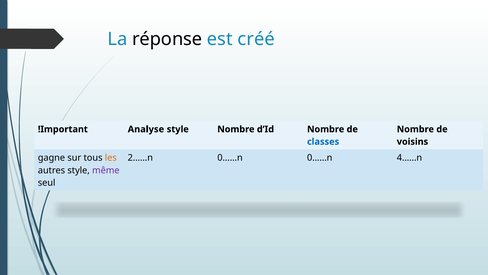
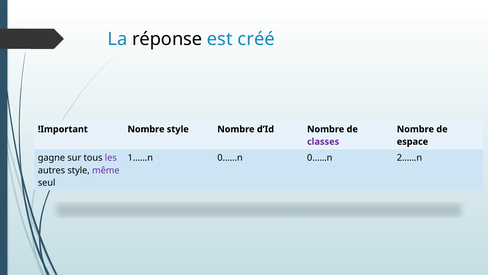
!Important Analyse: Analyse -> Nombre
classes colour: blue -> purple
voisins: voisins -> espace
les colour: orange -> purple
2……n: 2……n -> 1……n
4……n: 4……n -> 2……n
